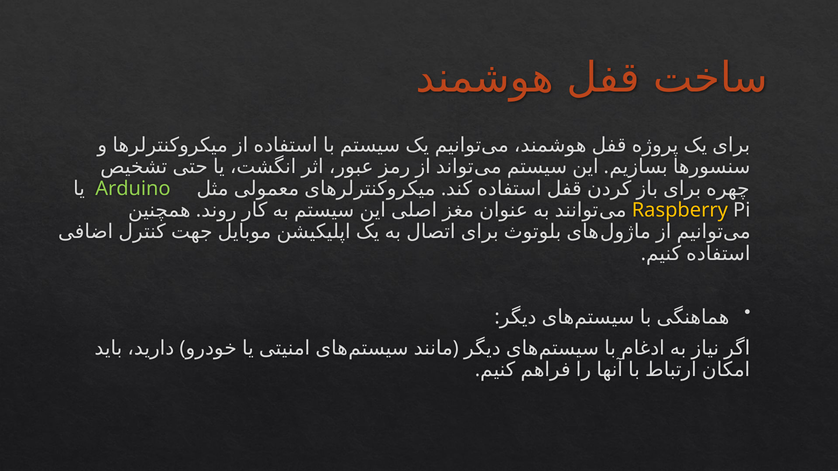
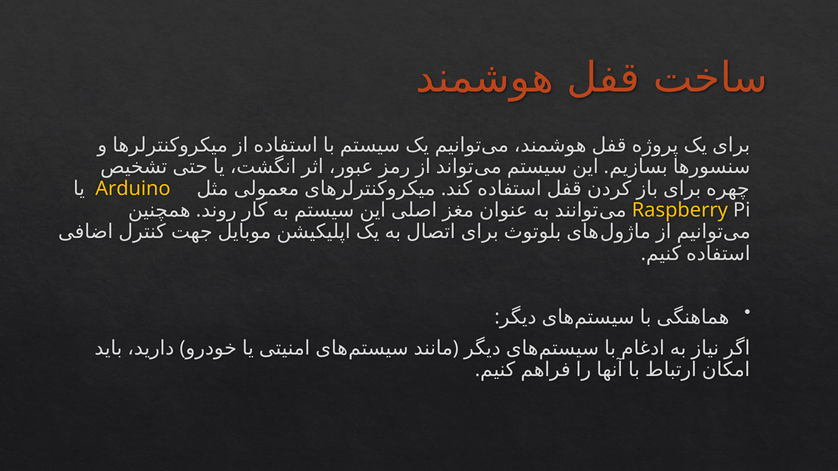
Arduino colour: light green -> yellow
